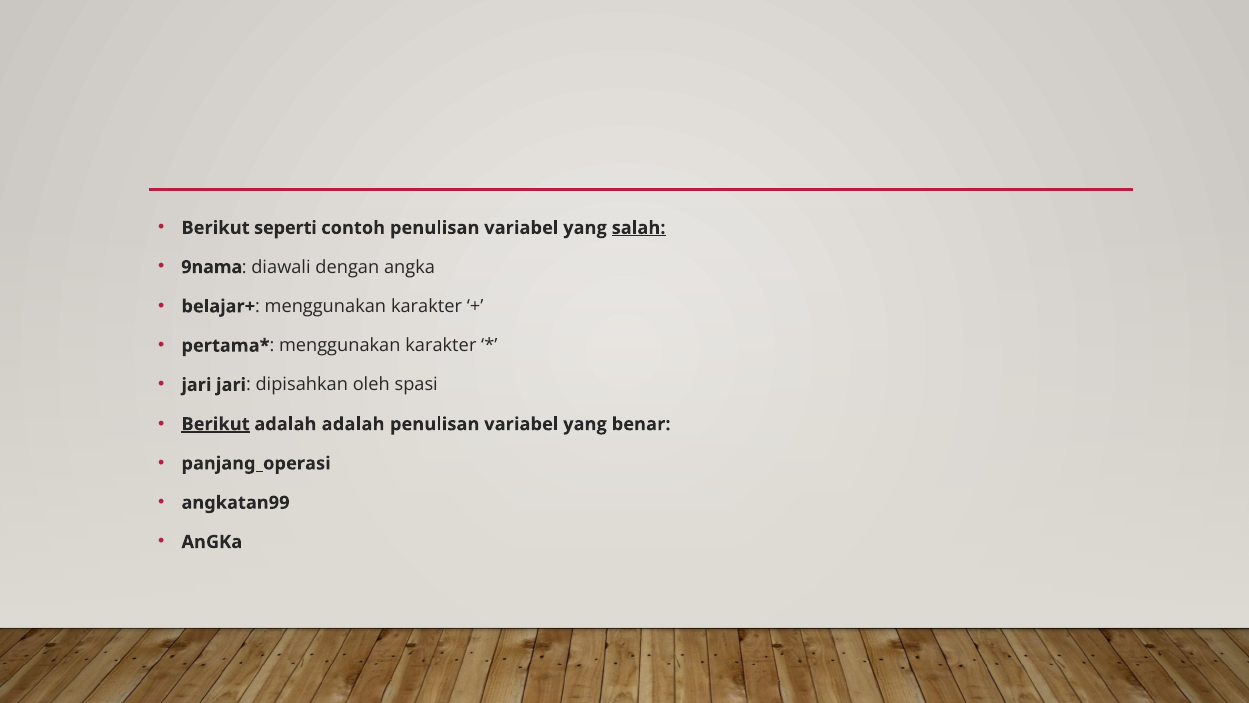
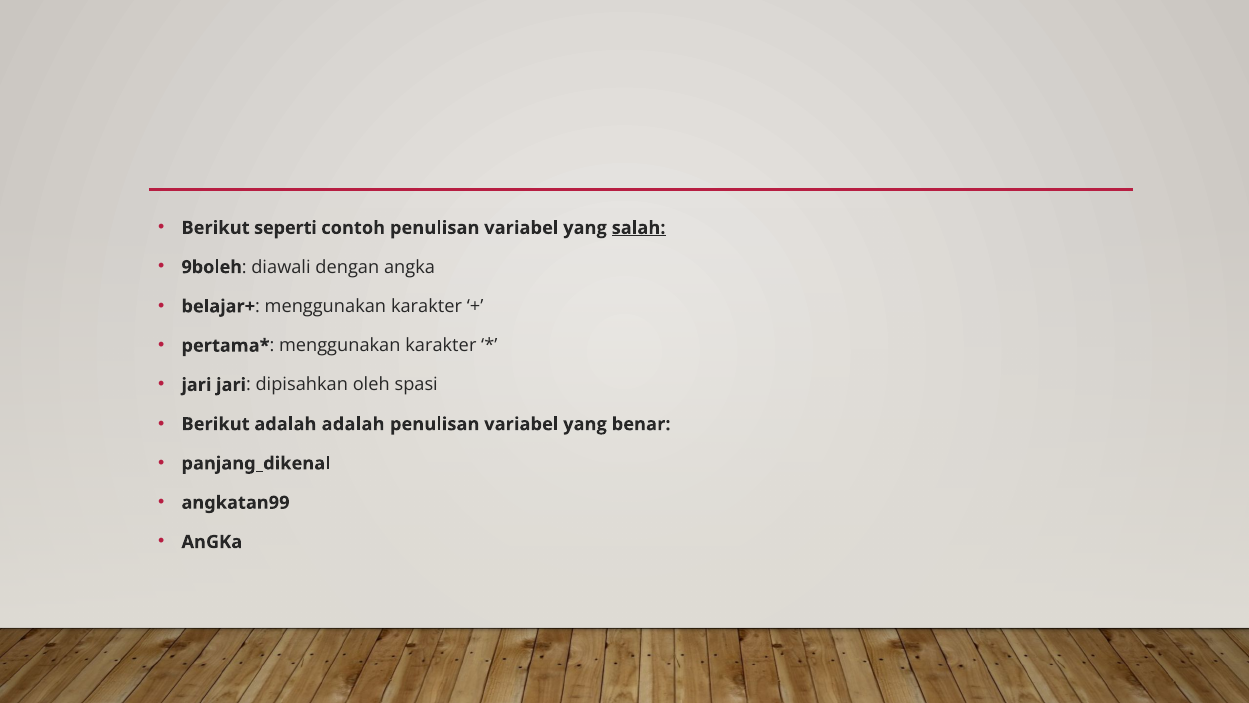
9nama: 9nama -> 9boleh
Berikut at (216, 424) underline: present -> none
panjang_operasi: panjang_operasi -> panjang_dikenal
